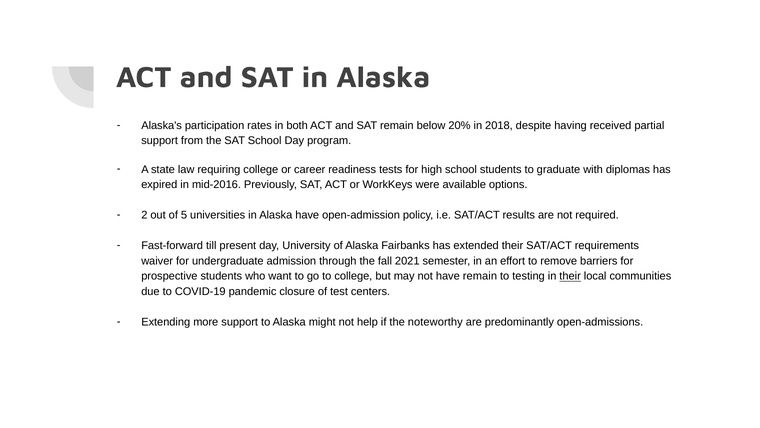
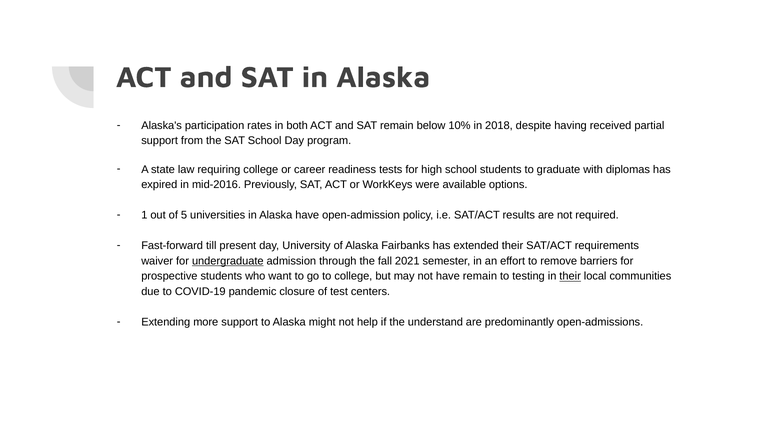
20%: 20% -> 10%
2: 2 -> 1
undergraduate underline: none -> present
noteworthy: noteworthy -> understand
